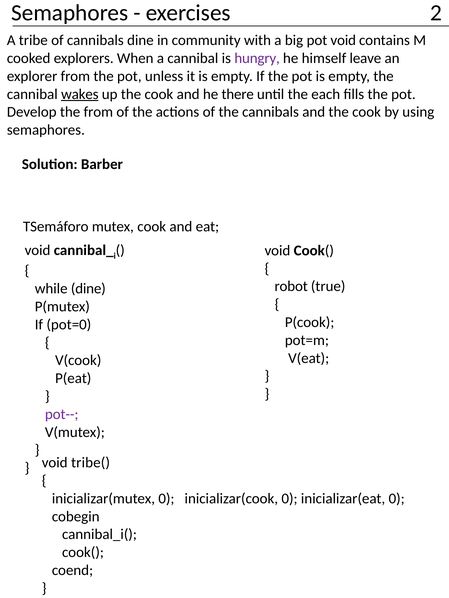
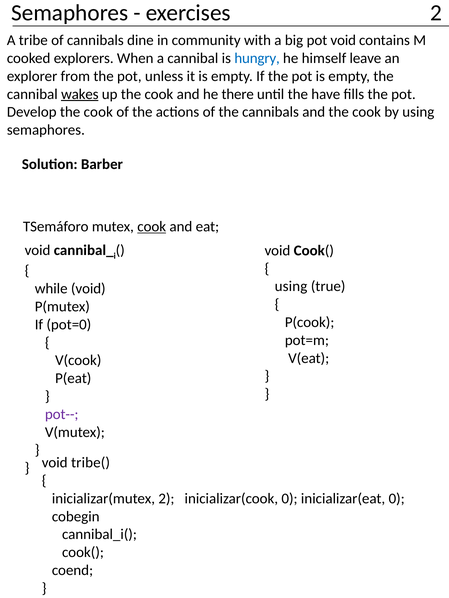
hungry colour: purple -> blue
each: each -> have
Develop the from: from -> cook
cook at (152, 227) underline: none -> present
robot at (291, 287): robot -> using
while dine: dine -> void
inicializar(mutex 0: 0 -> 2
